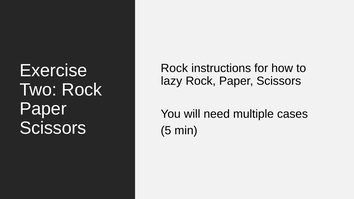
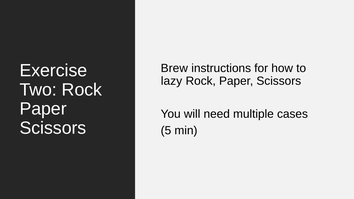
Rock at (174, 68): Rock -> Brew
